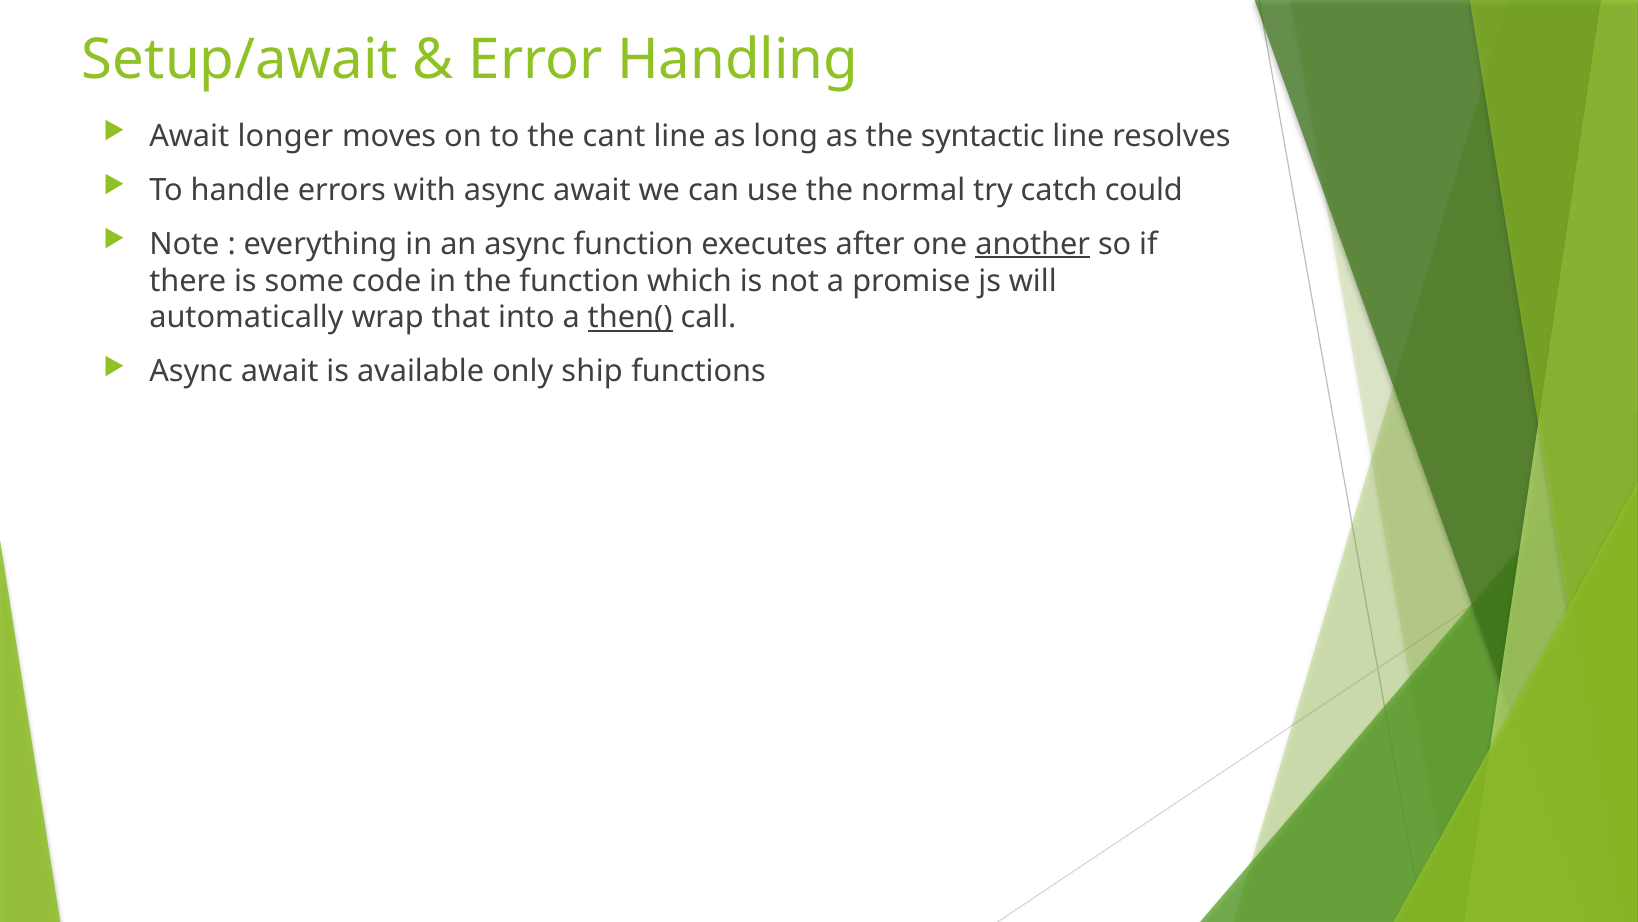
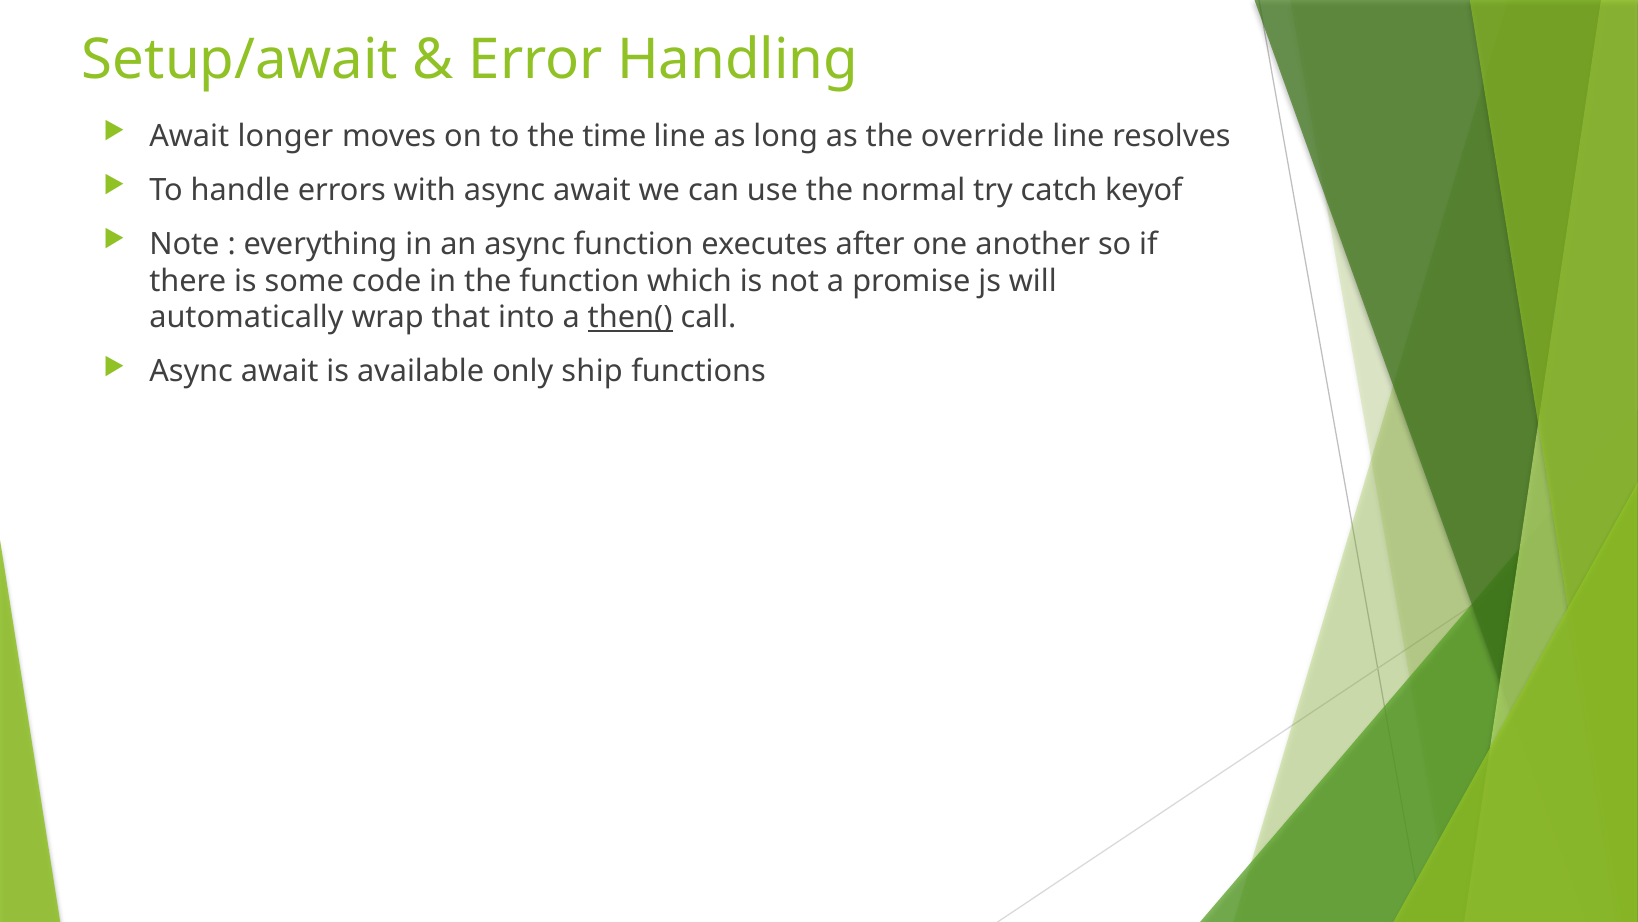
cant: cant -> time
syntactic: syntactic -> override
could: could -> keyof
another underline: present -> none
